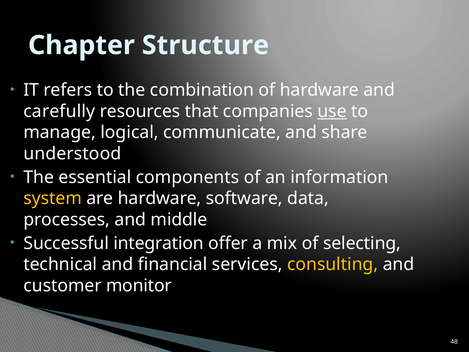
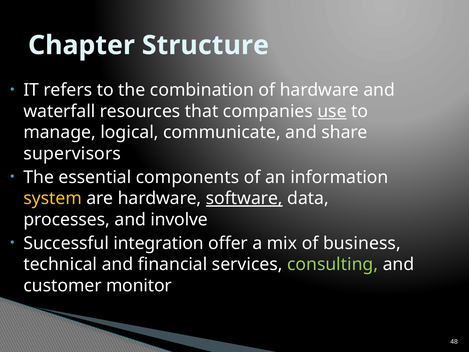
carefully: carefully -> waterfall
understood: understood -> supervisors
software underline: none -> present
middle: middle -> involve
selecting: selecting -> business
consulting colour: yellow -> light green
